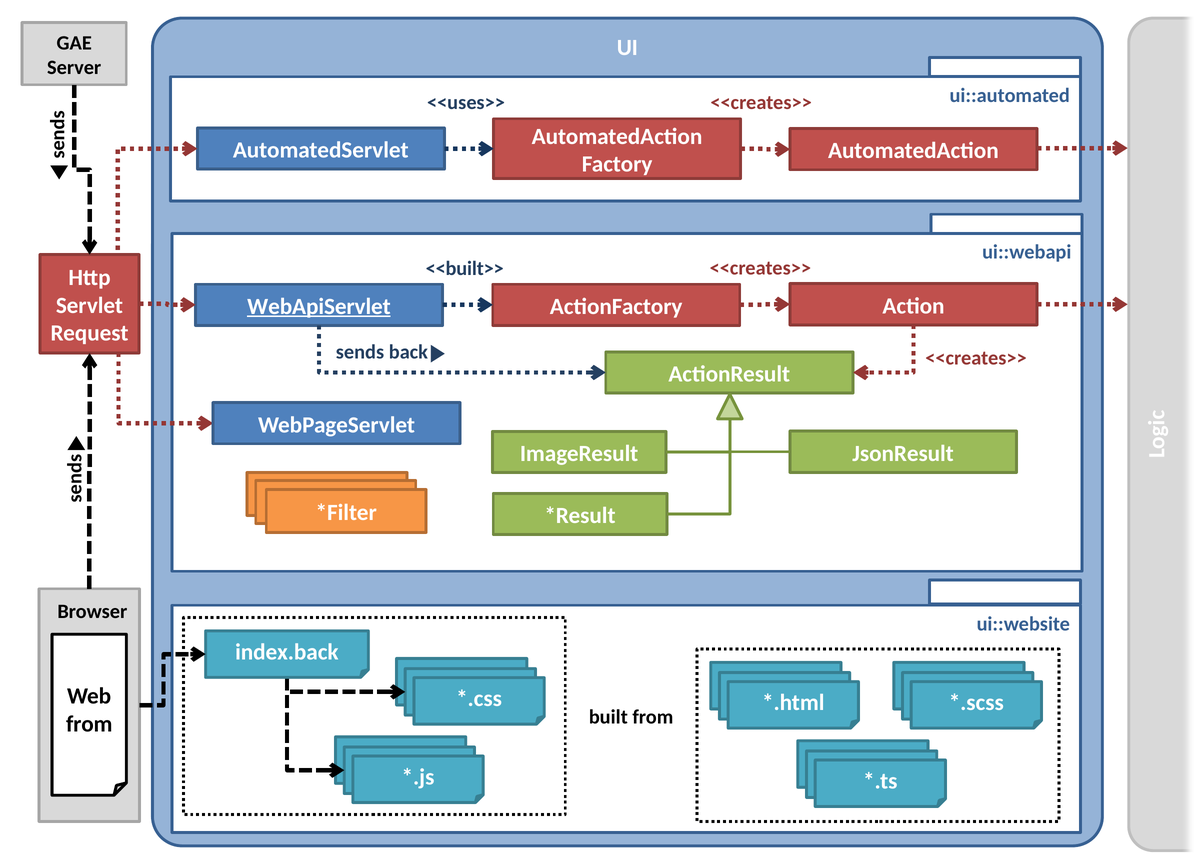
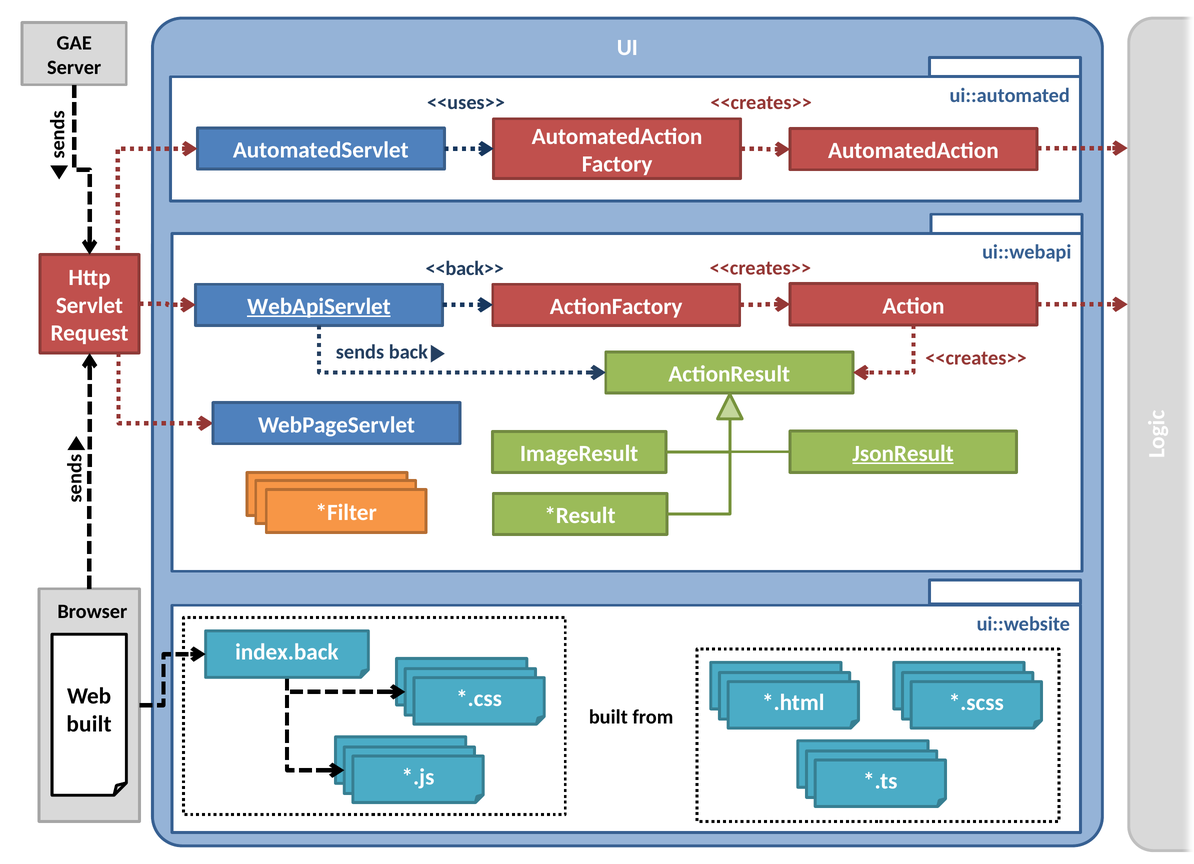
<<built>>: <<built>> -> <<back>>
JsonResult underline: none -> present
from at (89, 725): from -> built
